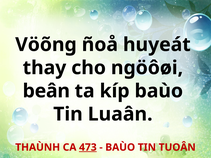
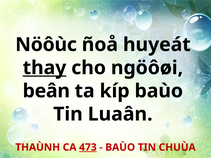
Vöõng: Vöõng -> Nöôùc
thay underline: none -> present
TUOÂN: TUOÂN -> CHUÙA
